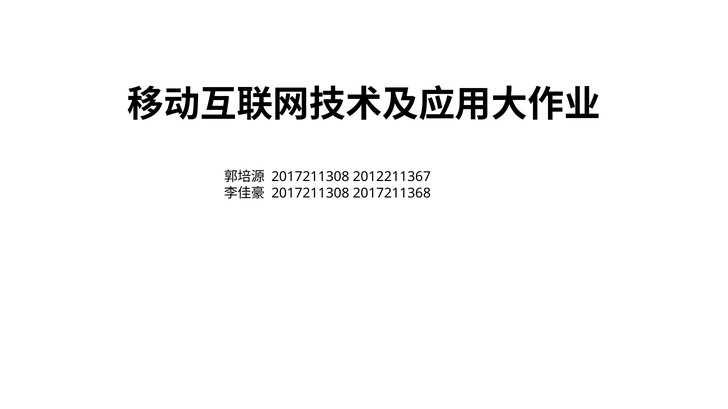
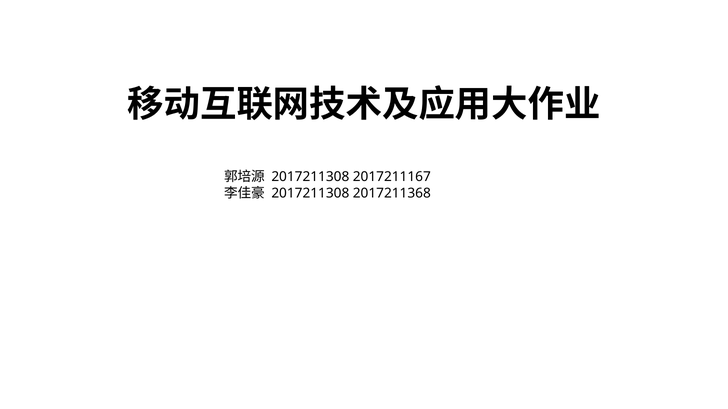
2012211367: 2012211367 -> 2017211167
